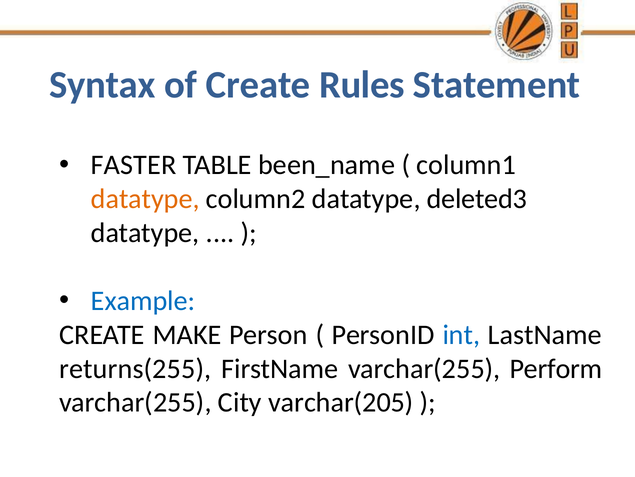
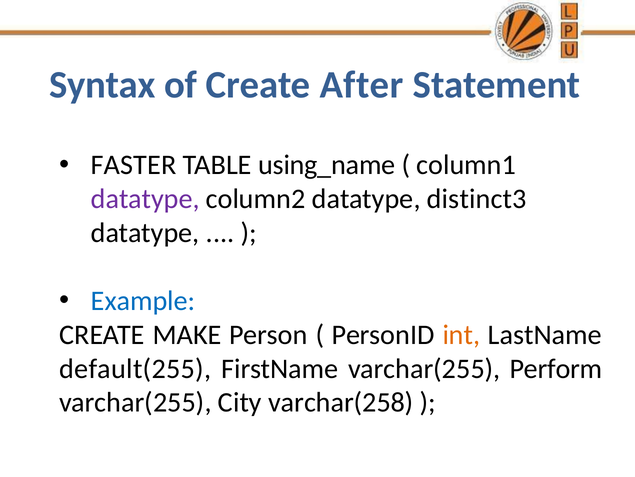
Rules: Rules -> After
been_name: been_name -> using_name
datatype at (145, 199) colour: orange -> purple
deleted3: deleted3 -> distinct3
int colour: blue -> orange
returns(255: returns(255 -> default(255
varchar(205: varchar(205 -> varchar(258
